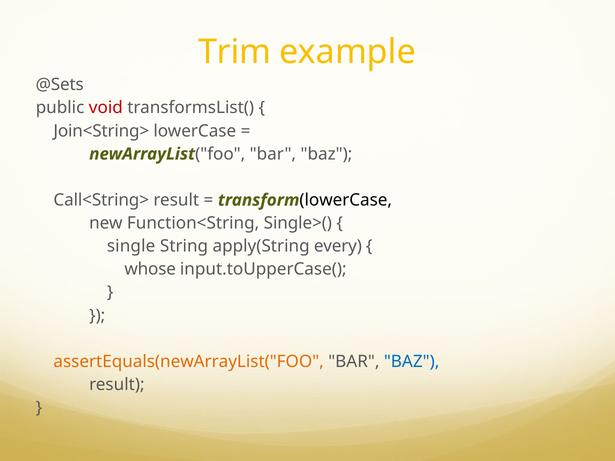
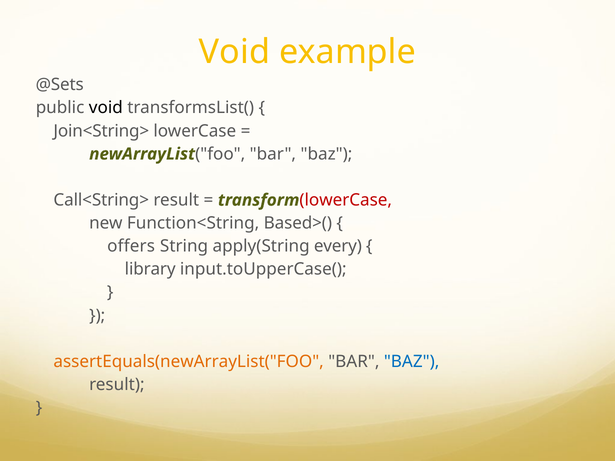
Trim at (235, 52): Trim -> Void
void at (106, 108) colour: red -> black
lowerCase at (346, 200) colour: black -> red
Single>(: Single>( -> Based>(
single: single -> offers
whose: whose -> library
